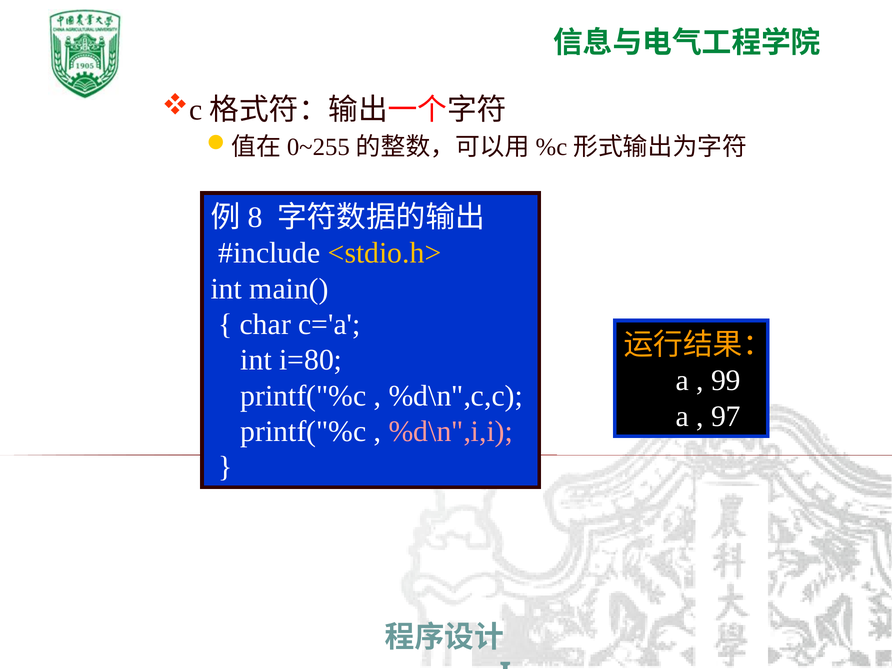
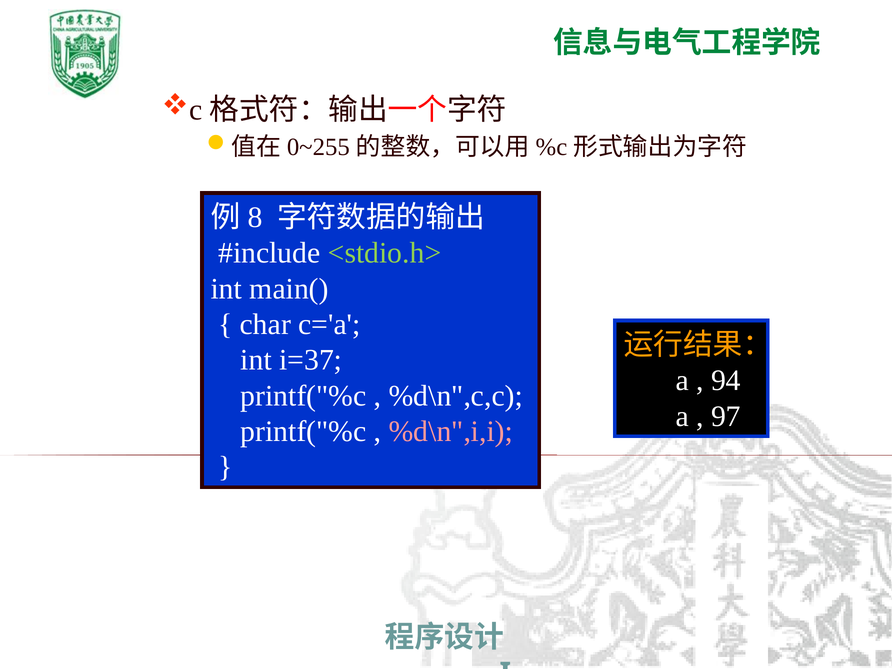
<stdio.h> colour: yellow -> light green
i=80: i=80 -> i=37
99: 99 -> 94
